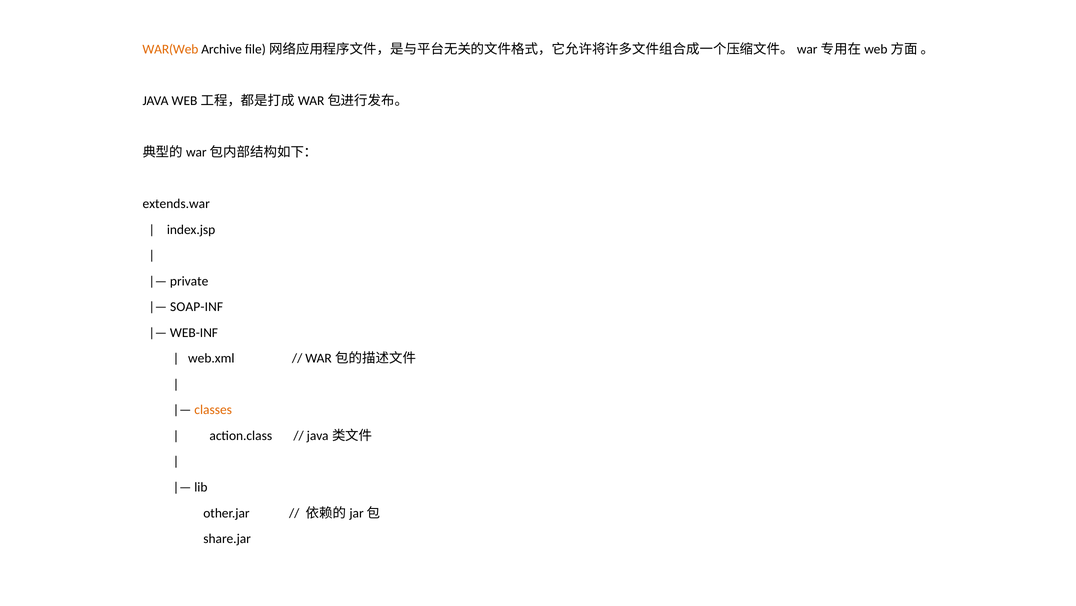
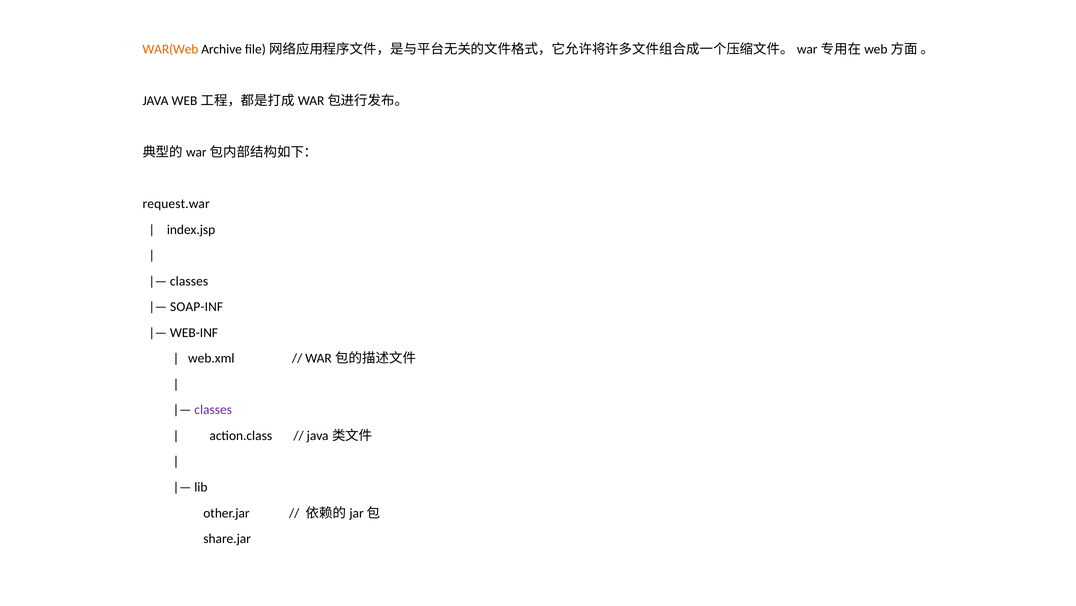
extends.war: extends.war -> request.war
private at (189, 281): private -> classes
classes at (213, 409) colour: orange -> purple
